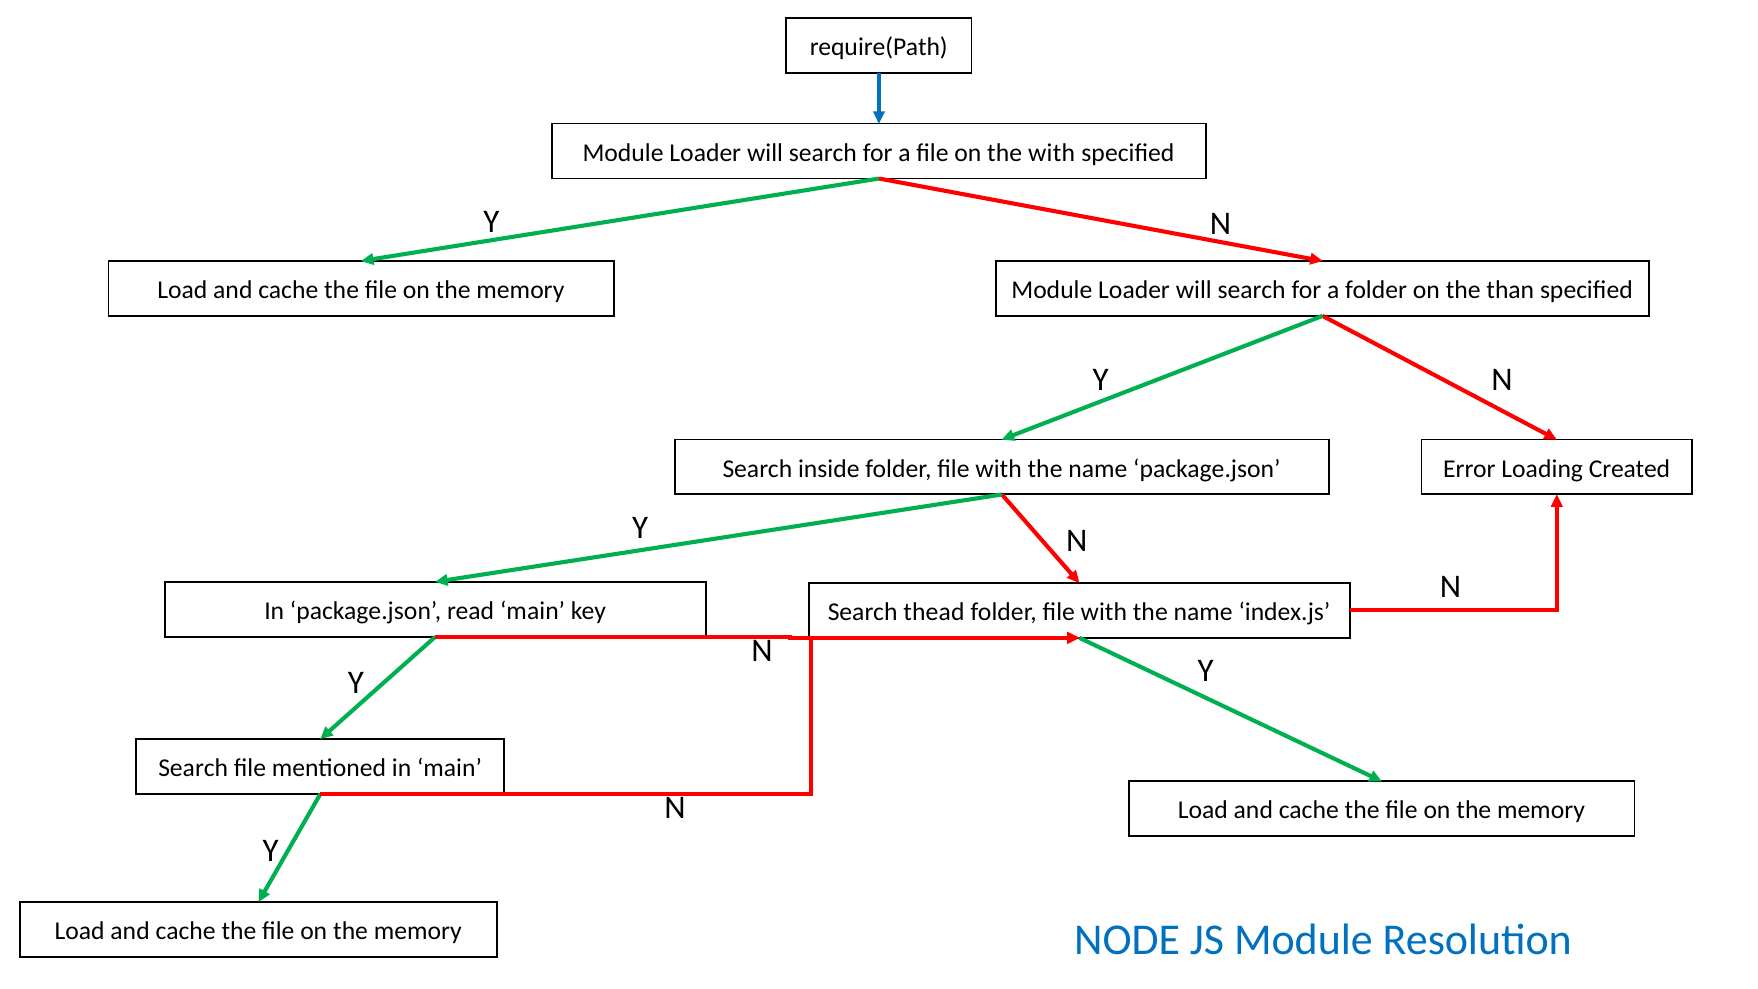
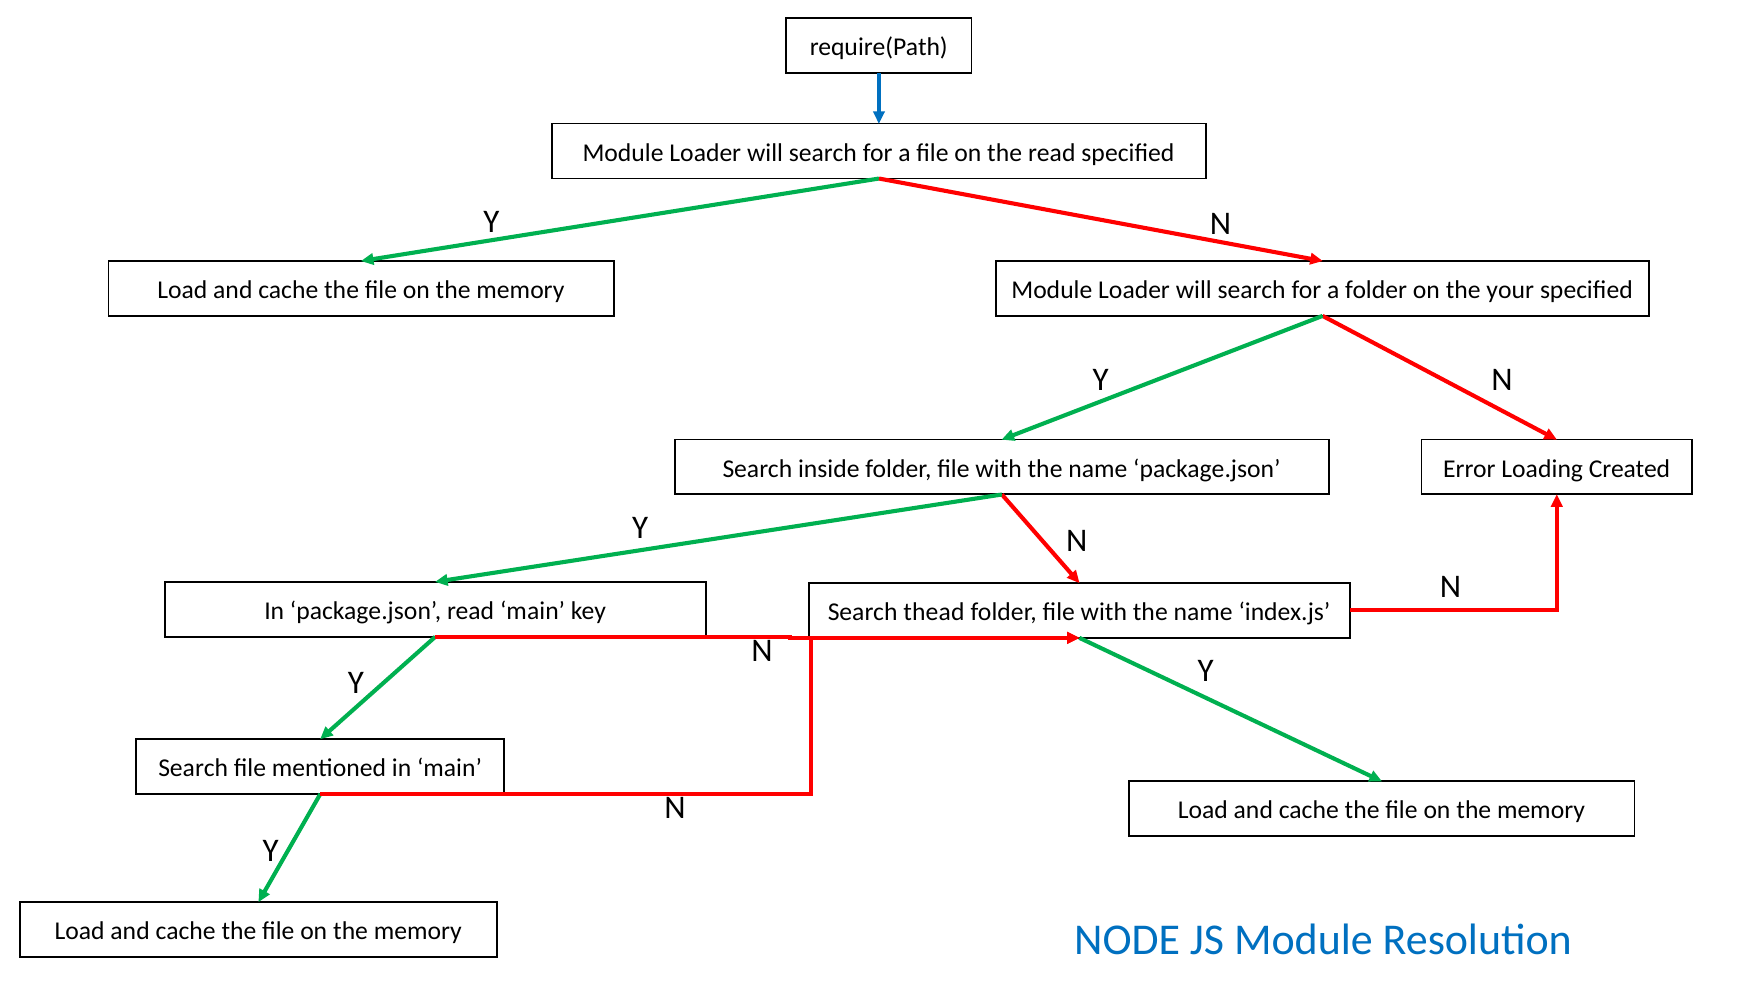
the with: with -> read
than: than -> your
